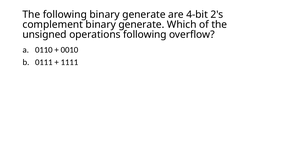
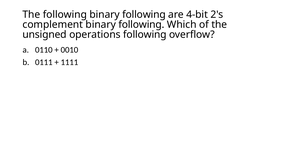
following binary generate: generate -> following
complement binary generate: generate -> following
